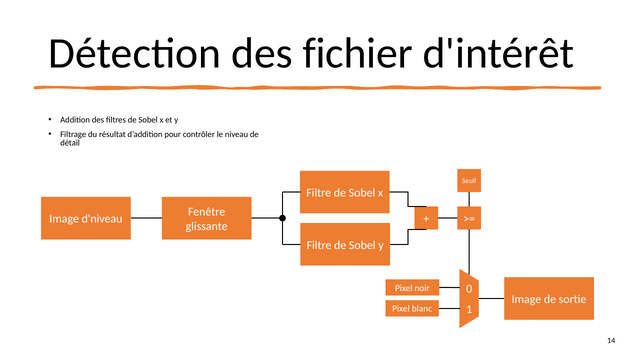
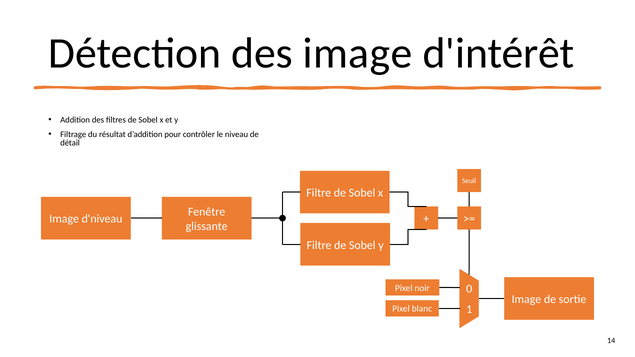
des fichier: fichier -> image
